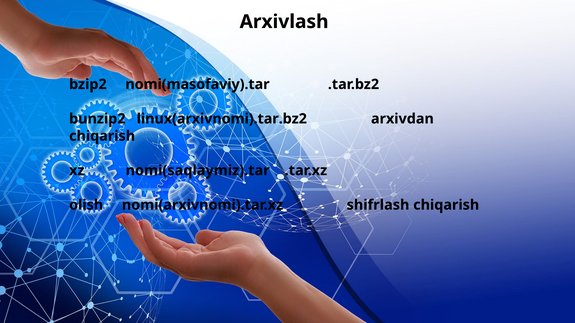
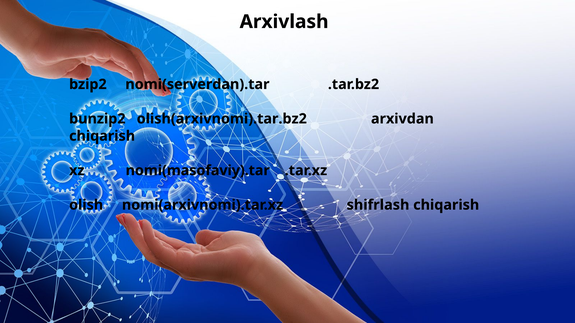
nomi(masofaviy).tar: nomi(masofaviy).tar -> nomi(serverdan).tar
linux(arxivnomi).tar.bz2: linux(arxivnomi).tar.bz2 -> olish(arxivnomi).tar.bz2
nomi(saqlaymiz).tar: nomi(saqlaymiz).tar -> nomi(masofaviy).tar
